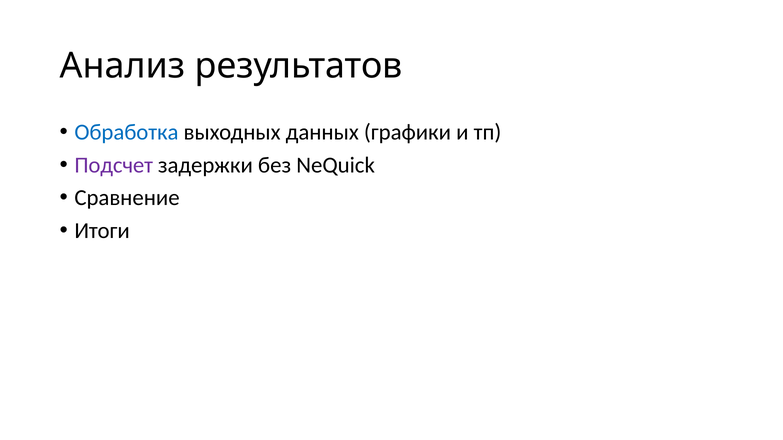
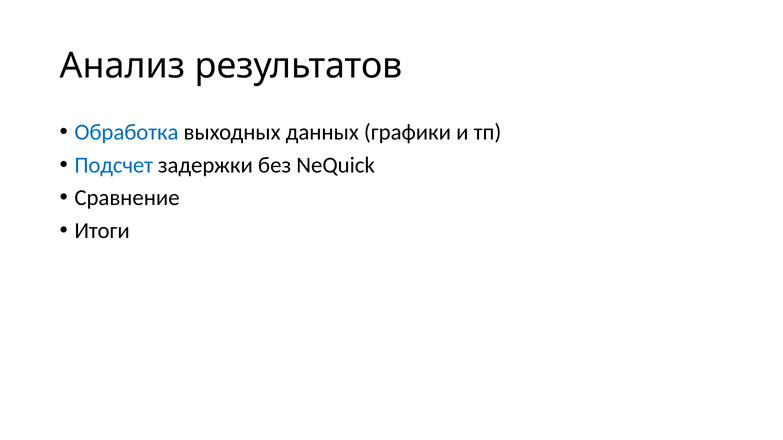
Подсчет colour: purple -> blue
